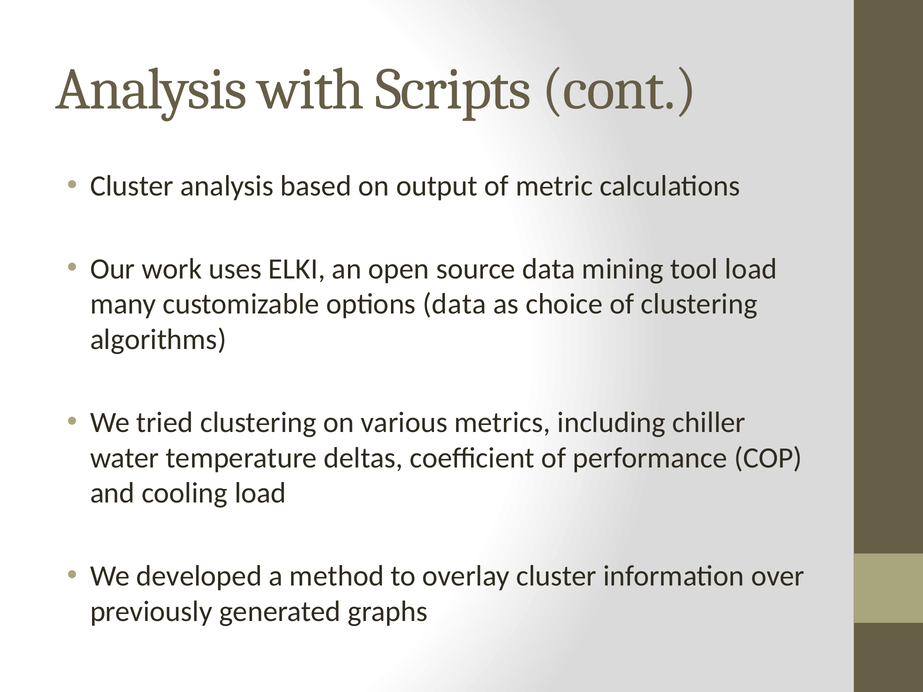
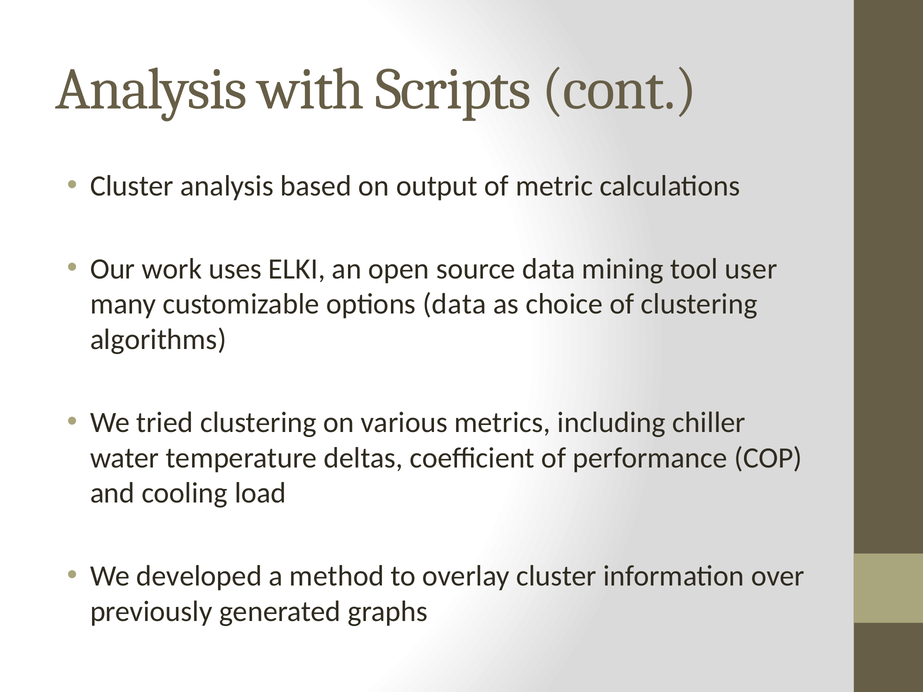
tool load: load -> user
